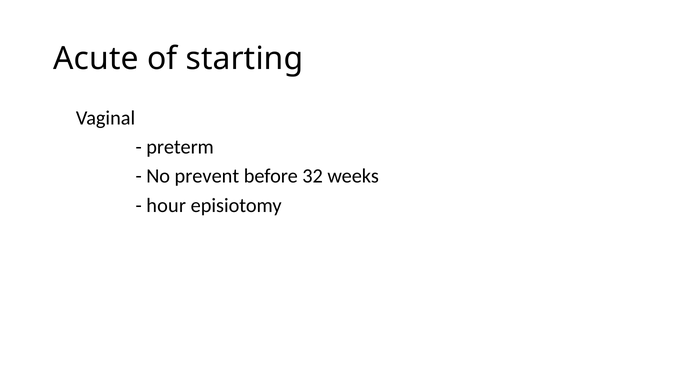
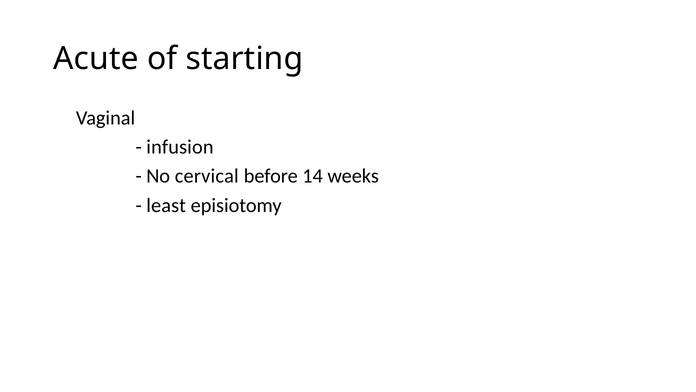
preterm: preterm -> infusion
prevent: prevent -> cervical
32: 32 -> 14
hour: hour -> least
